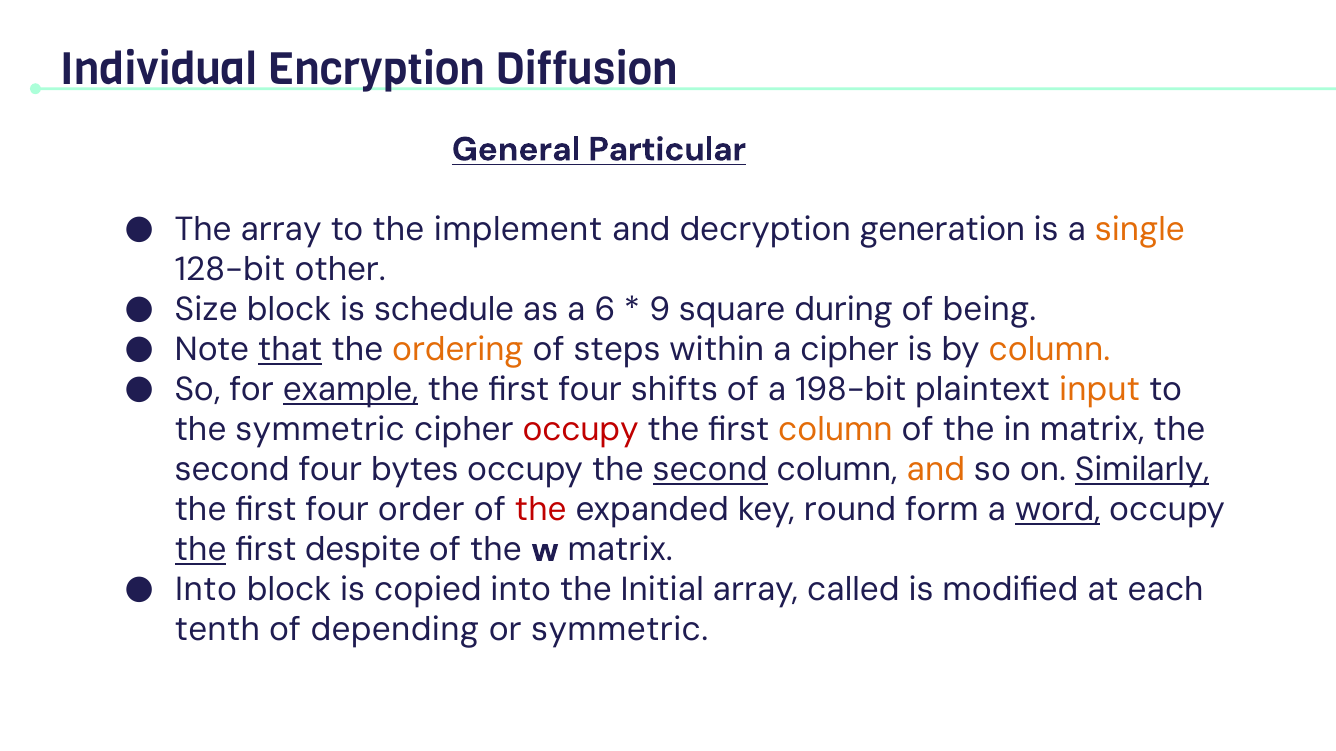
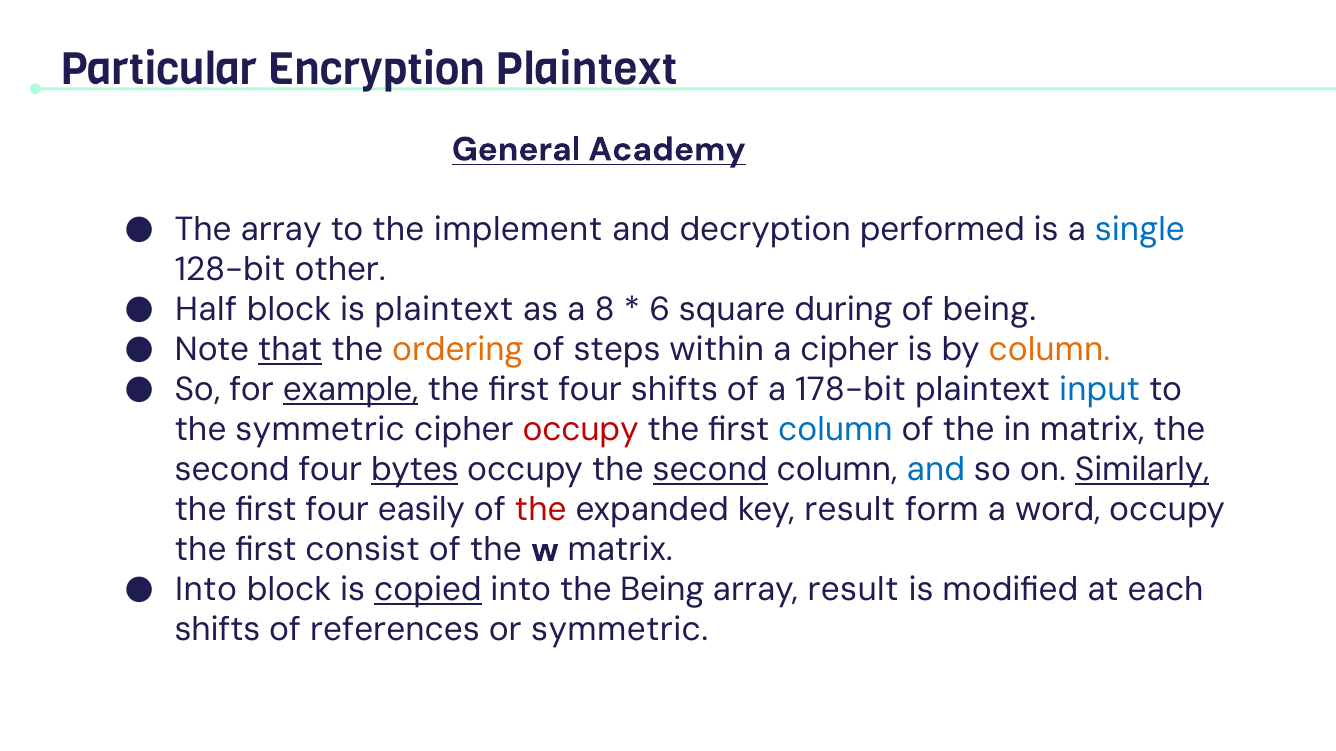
Individual: Individual -> Particular
Encryption Diffusion: Diffusion -> Plaintext
Particular: Particular -> Academy
generation: generation -> performed
single colour: orange -> blue
Size: Size -> Half
is schedule: schedule -> plaintext
6: 6 -> 8
9: 9 -> 6
198-bit: 198-bit -> 178-bit
input colour: orange -> blue
column at (835, 430) colour: orange -> blue
bytes underline: none -> present
and at (936, 470) colour: orange -> blue
order: order -> easily
key round: round -> result
word underline: present -> none
the at (201, 550) underline: present -> none
despite: despite -> consist
copied underline: none -> present
the Initial: Initial -> Being
array called: called -> result
tenth at (217, 630): tenth -> shifts
depending: depending -> references
